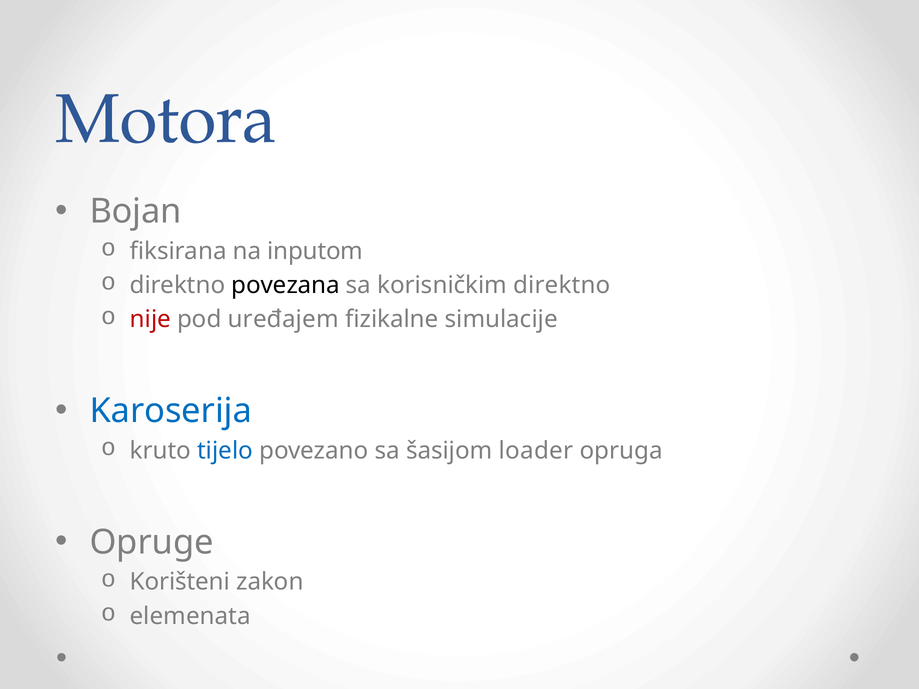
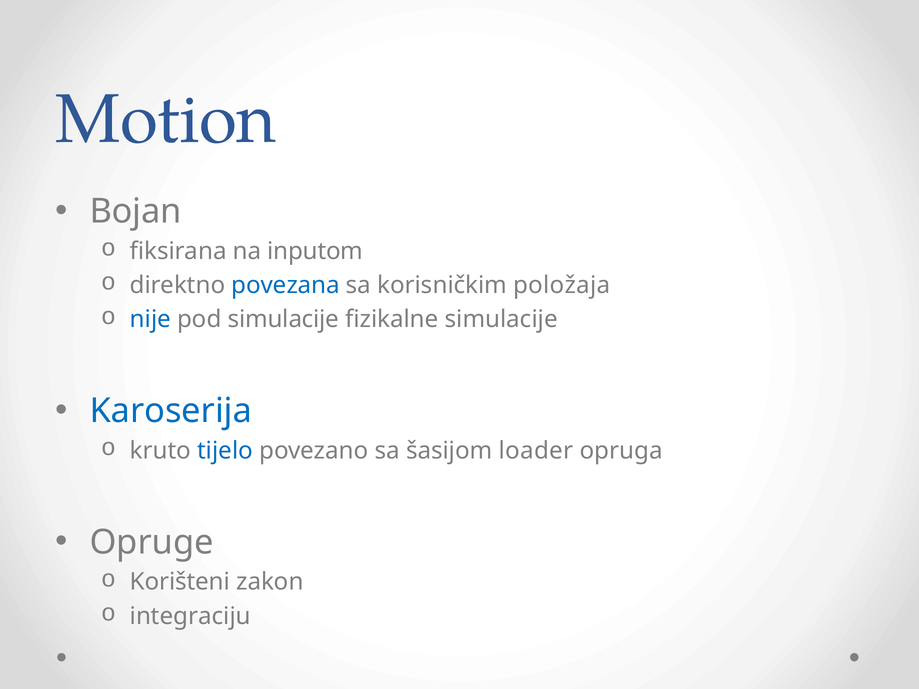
Motora: Motora -> Motion
povezana colour: black -> blue
korisničkim direktno: direktno -> položaja
nije colour: red -> blue
pod uređajem: uređajem -> simulacije
elemenata: elemenata -> integraciju
